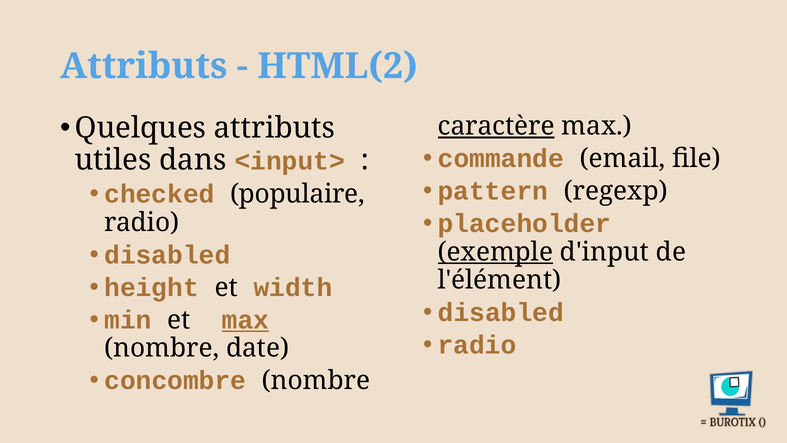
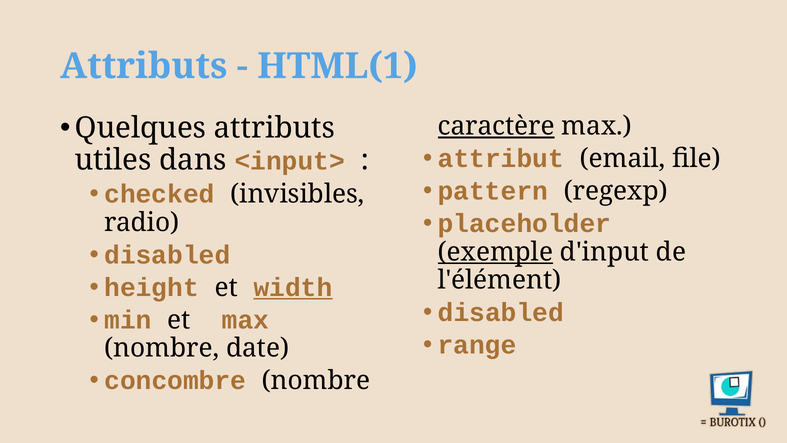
HTML(2: HTML(2 -> HTML(1
commande: commande -> attribut
populaire: populaire -> invisibles
width underline: none -> present
max at (246, 320) underline: present -> none
radio at (477, 345): radio -> range
